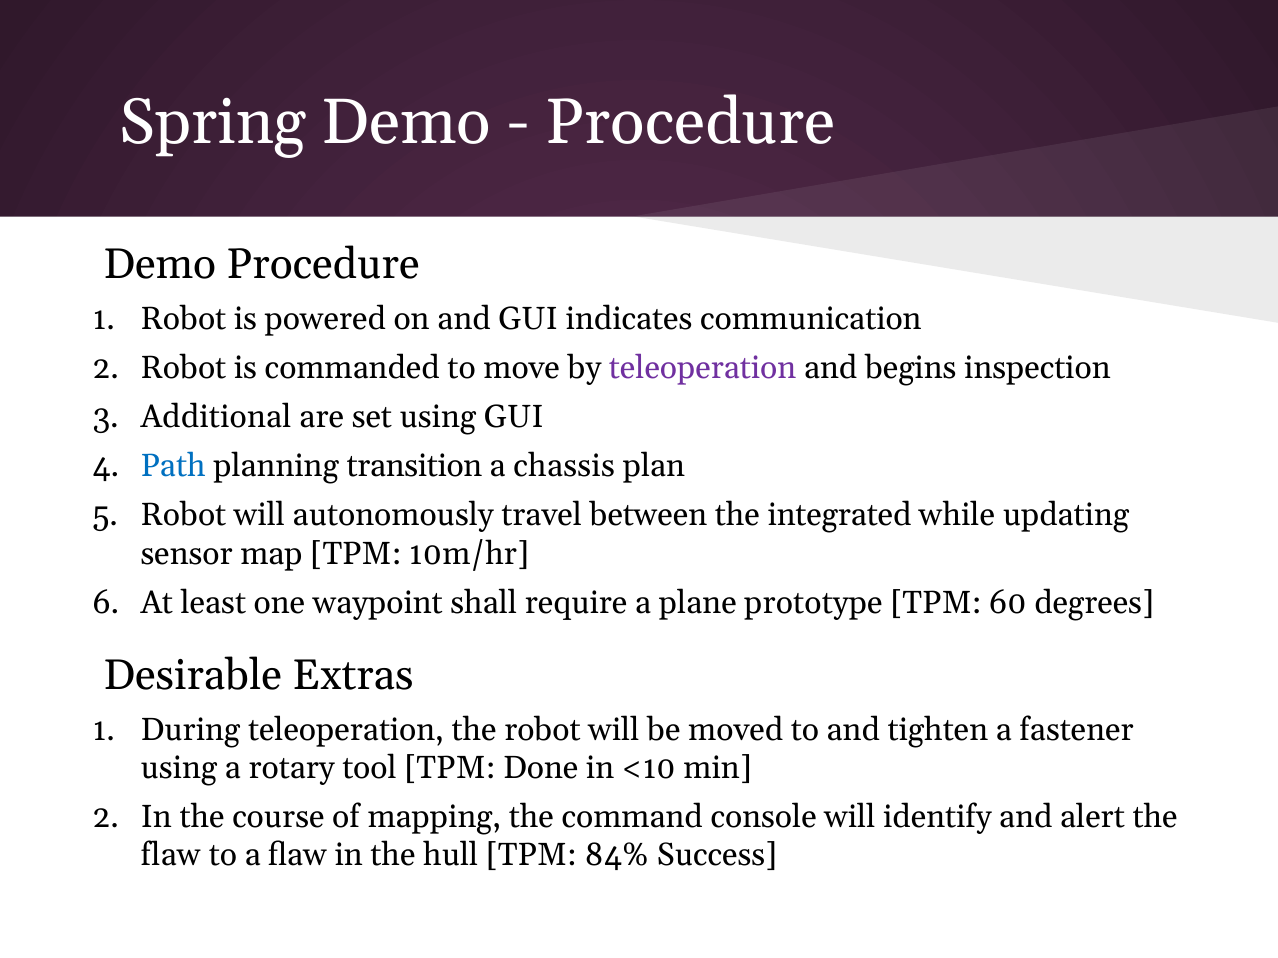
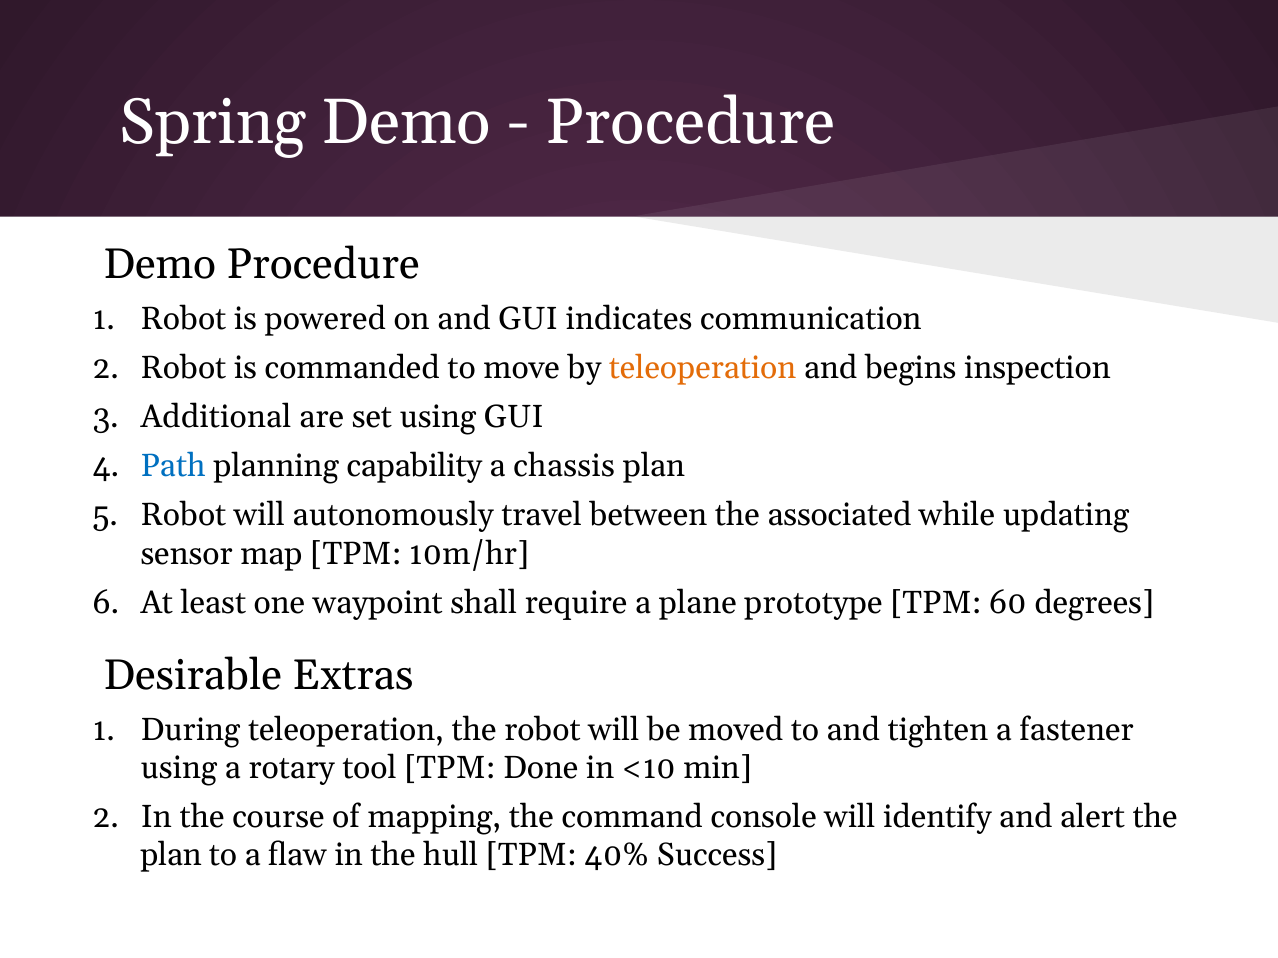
teleoperation at (703, 369) colour: purple -> orange
transition: transition -> capability
integrated: integrated -> associated
flaw at (171, 856): flaw -> plan
84%: 84% -> 40%
